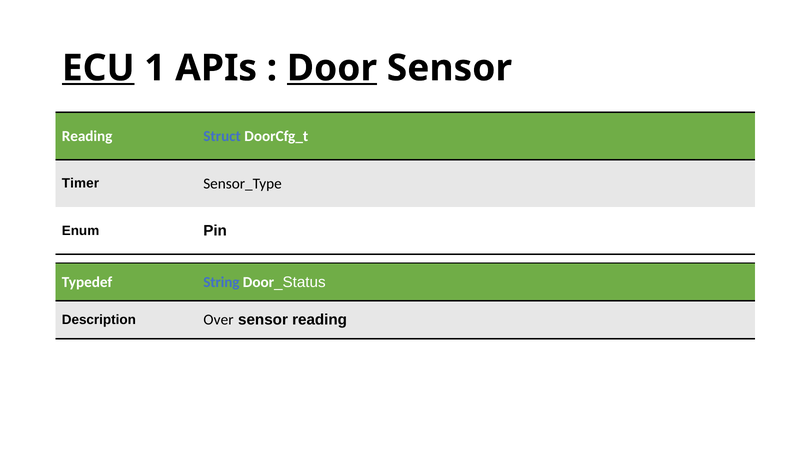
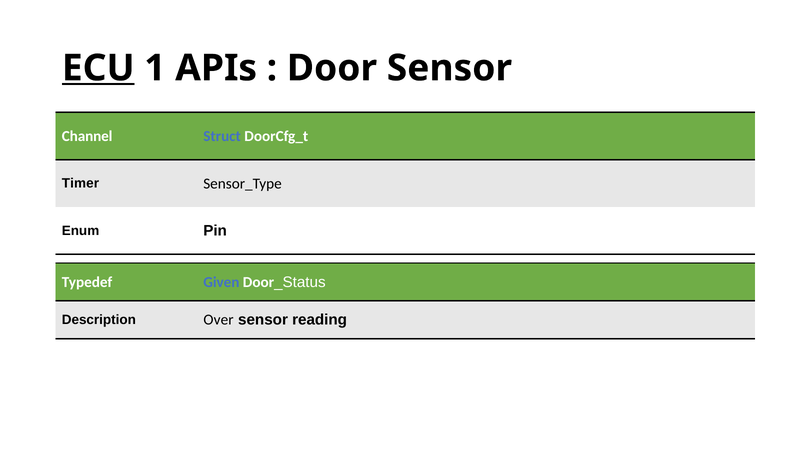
Door underline: present -> none
Reading at (87, 136): Reading -> Channel
String: String -> Given
